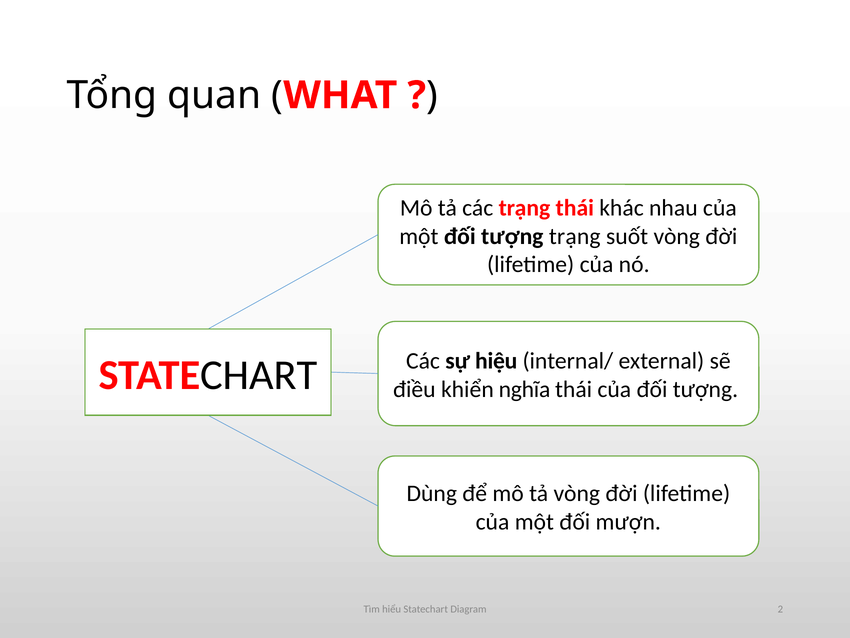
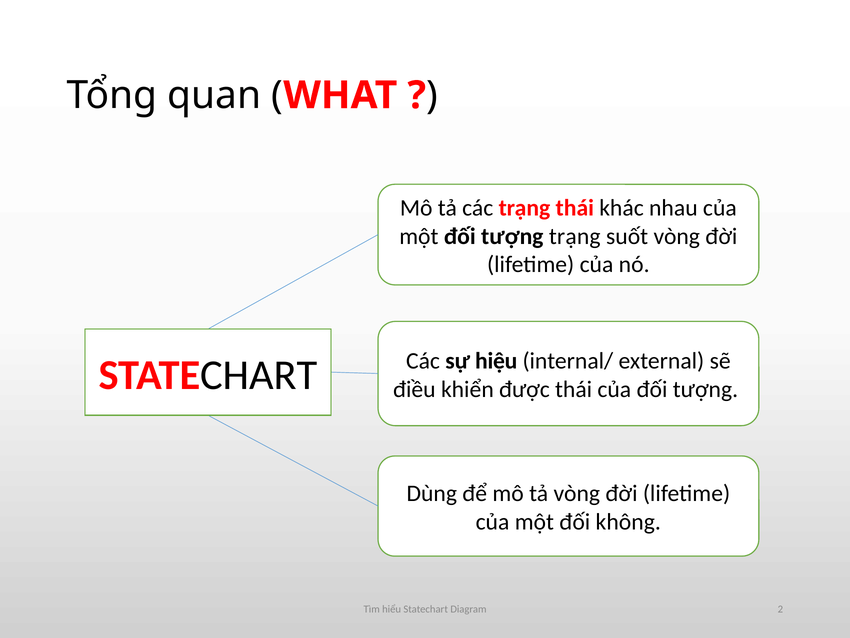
nghĩa: nghĩa -> được
mượn: mượn -> không
